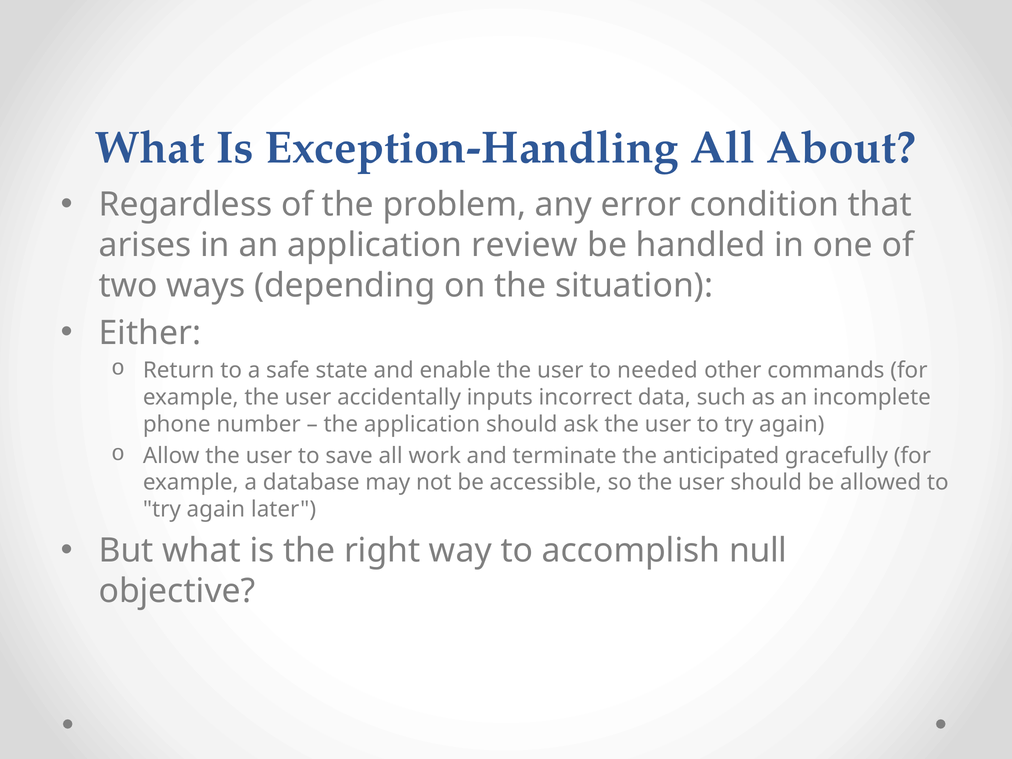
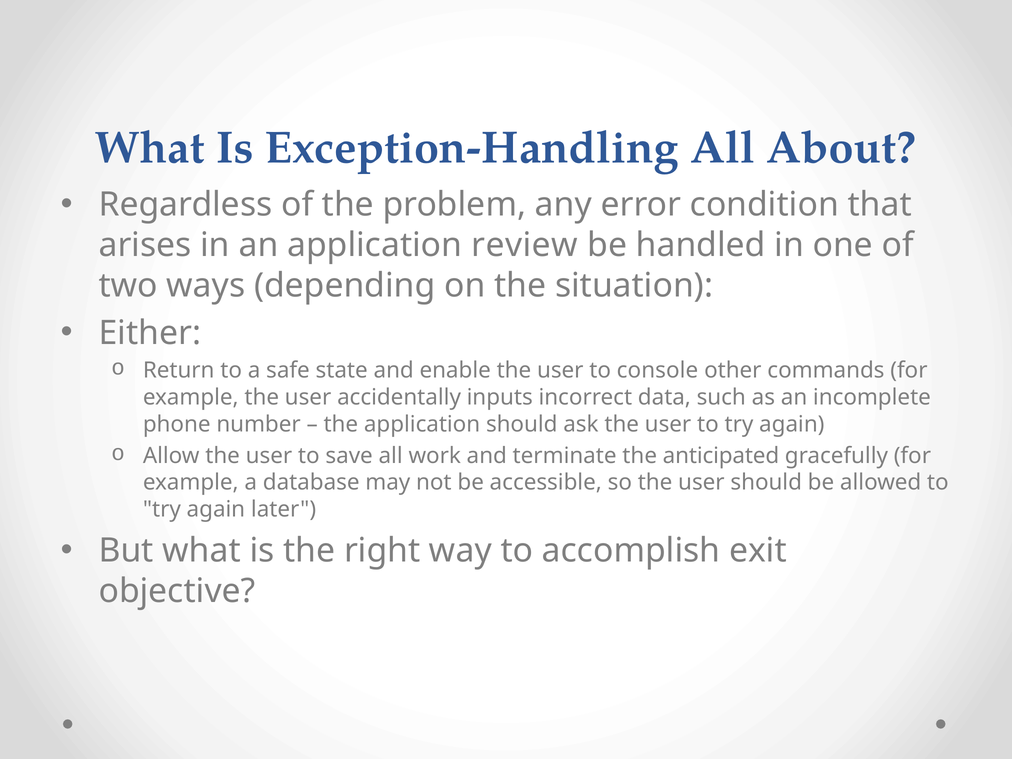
needed: needed -> console
null: null -> exit
